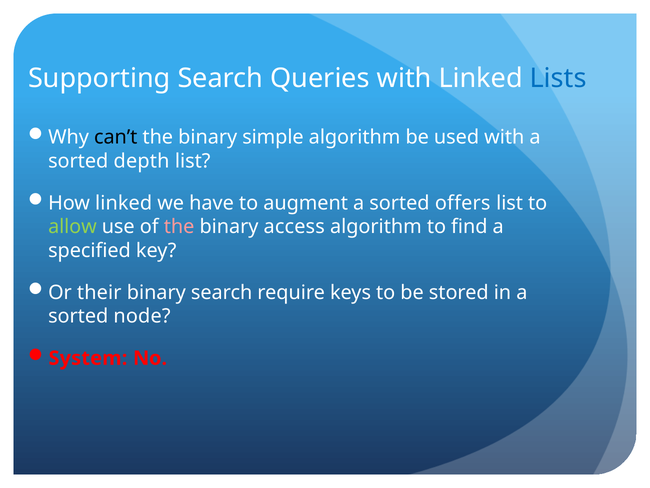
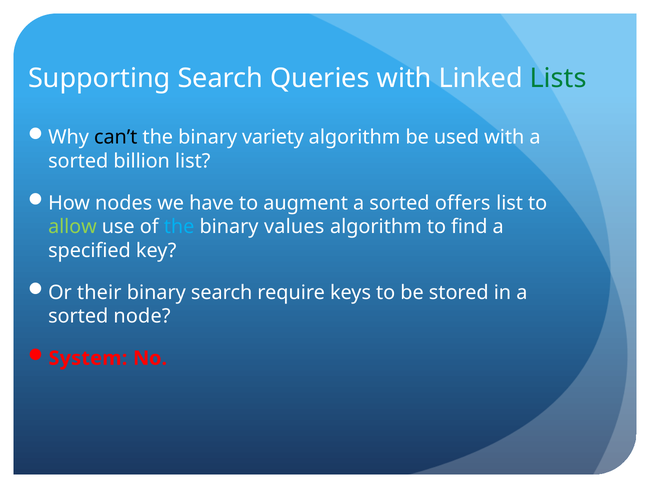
Lists colour: blue -> green
simple: simple -> variety
depth: depth -> billion
How linked: linked -> nodes
the at (179, 227) colour: pink -> light blue
access: access -> values
